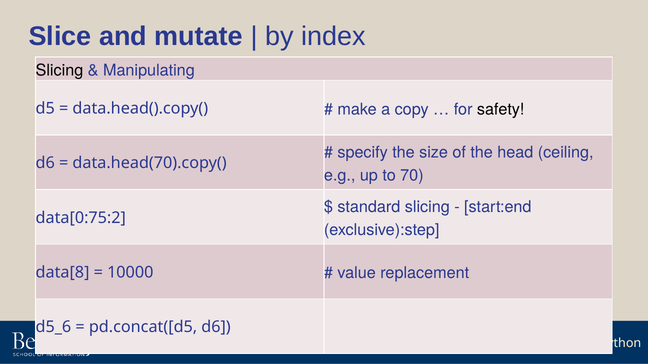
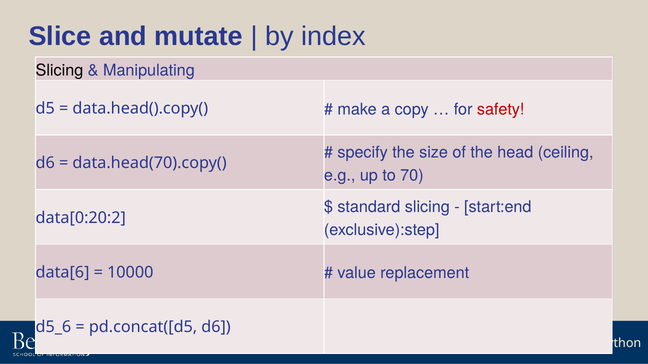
safety colour: black -> red
data[0:75:2: data[0:75:2 -> data[0:20:2
data[8: data[8 -> data[6
